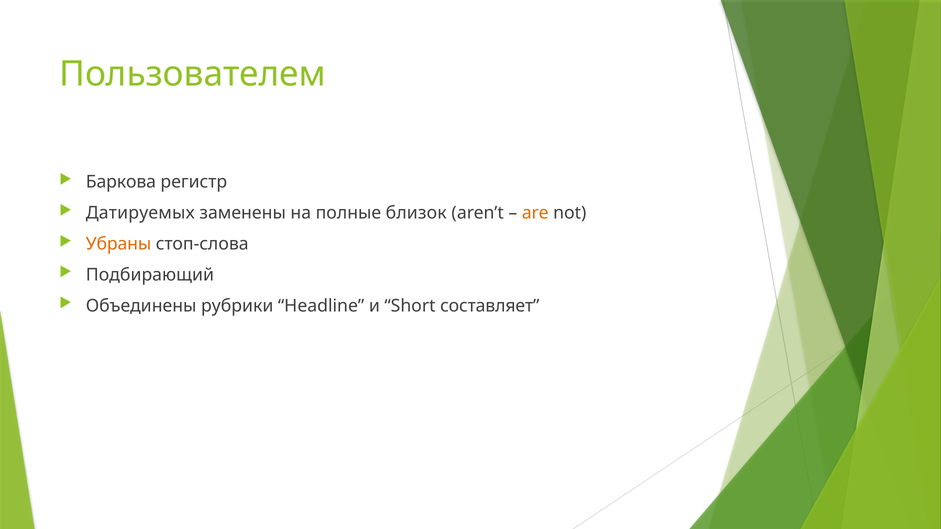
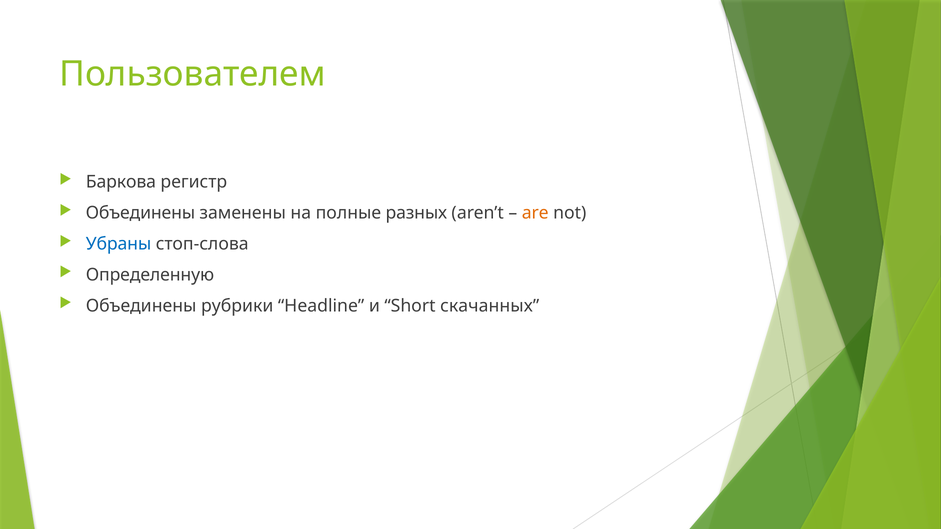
Датируемых at (140, 213): Датируемых -> Объединены
близок: близок -> разных
Убраны colour: orange -> blue
Подбирающий: Подбирающий -> Определенную
составляет: составляет -> скачанных
